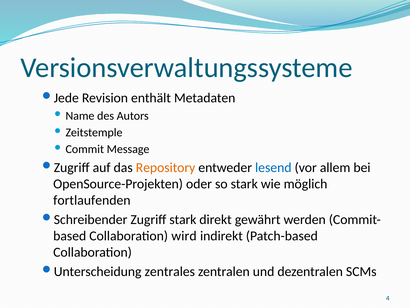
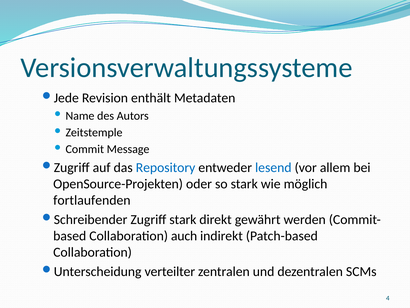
Repository colour: orange -> blue
wird: wird -> auch
zentrales: zentrales -> verteilter
